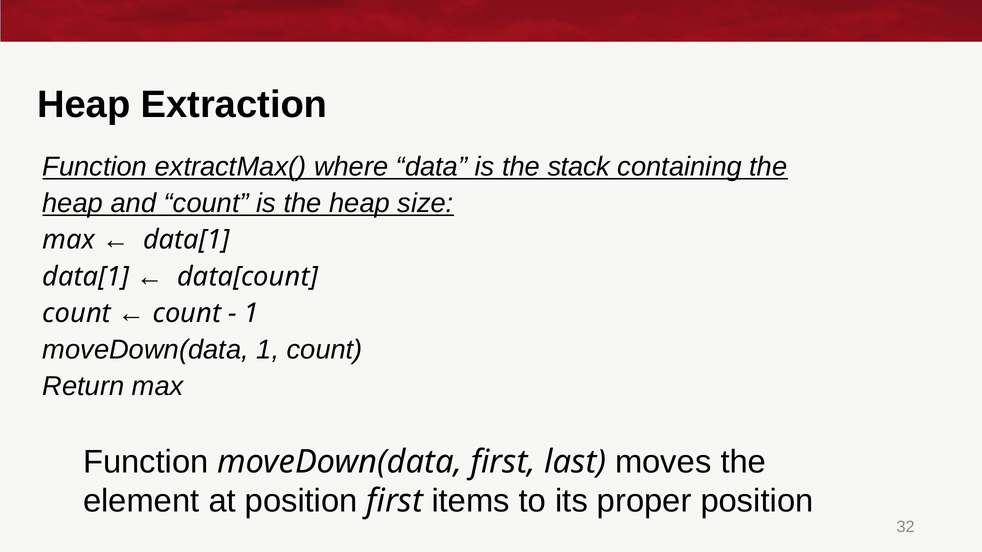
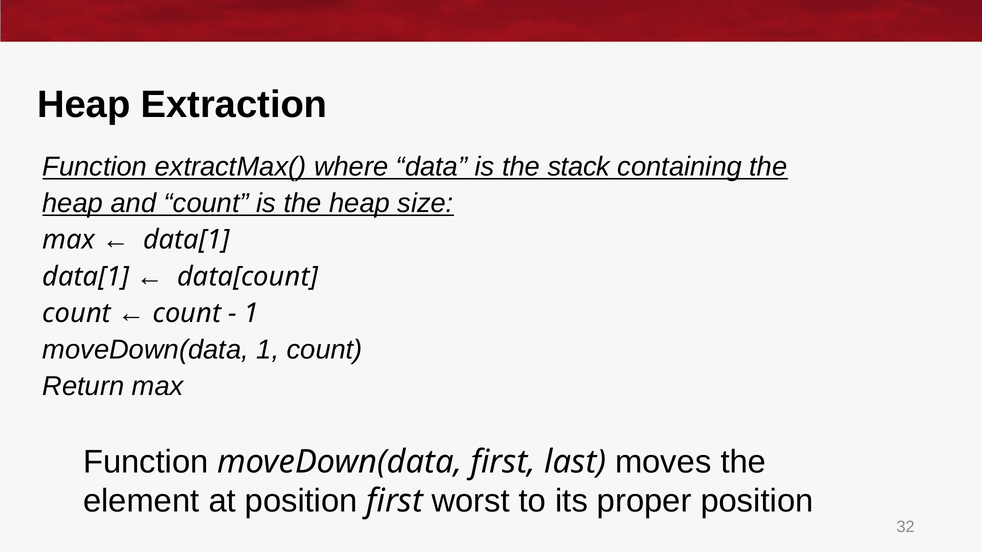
items: items -> worst
